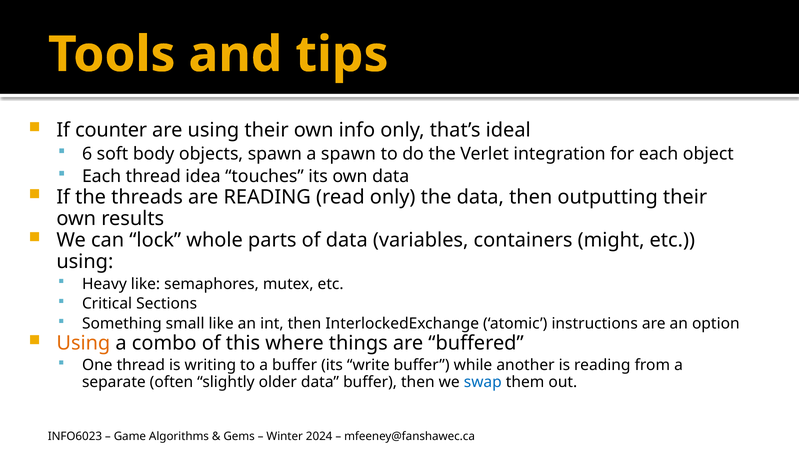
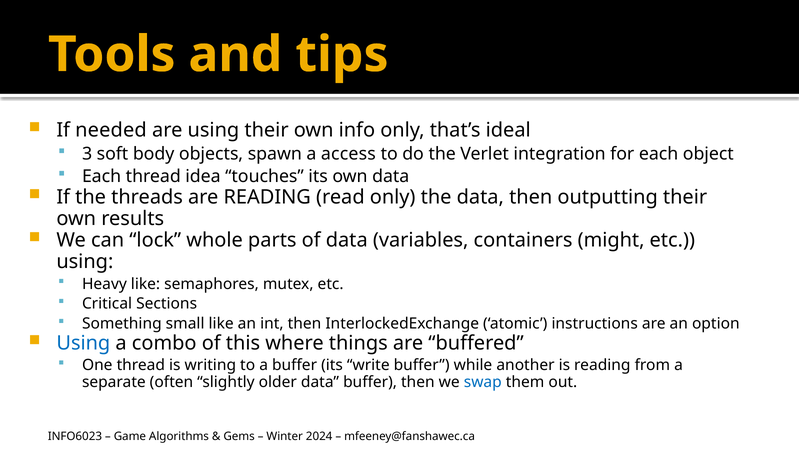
counter: counter -> needed
6: 6 -> 3
a spawn: spawn -> access
Using at (83, 343) colour: orange -> blue
